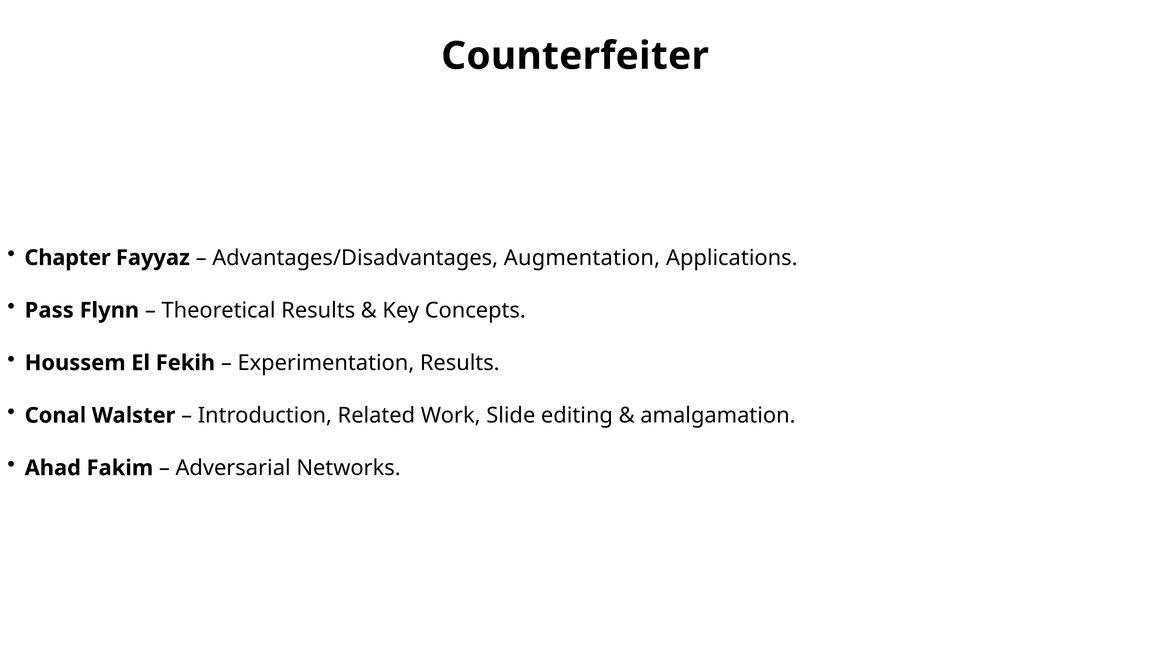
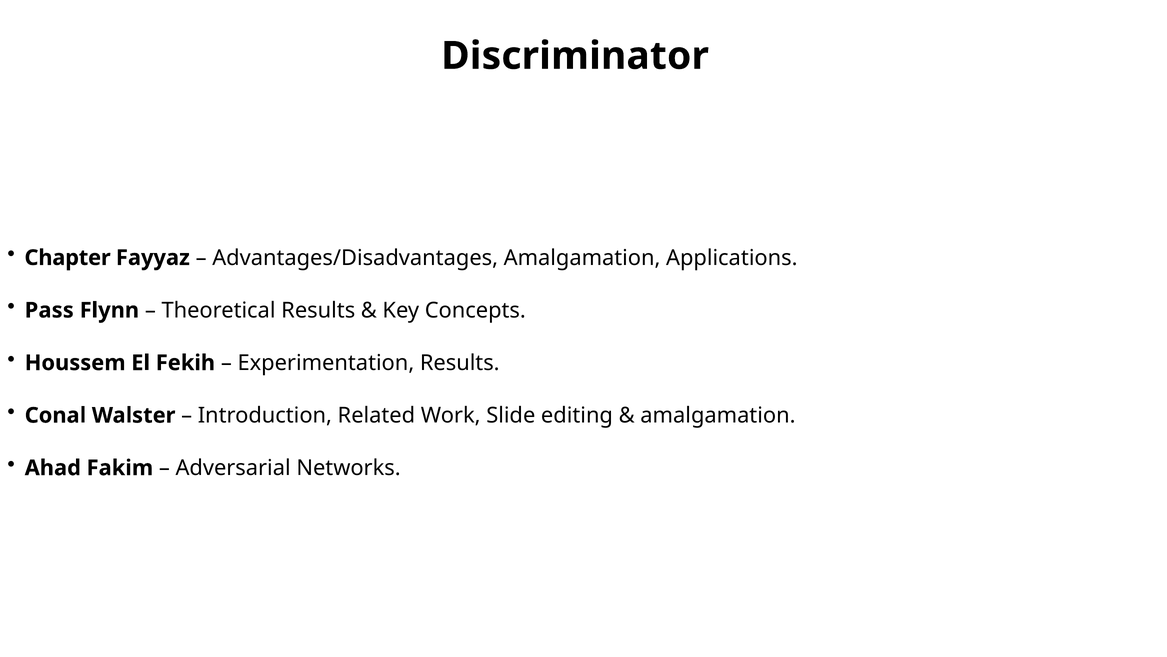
Counterfeiter: Counterfeiter -> Discriminator
Advantages/Disadvantages Augmentation: Augmentation -> Amalgamation
